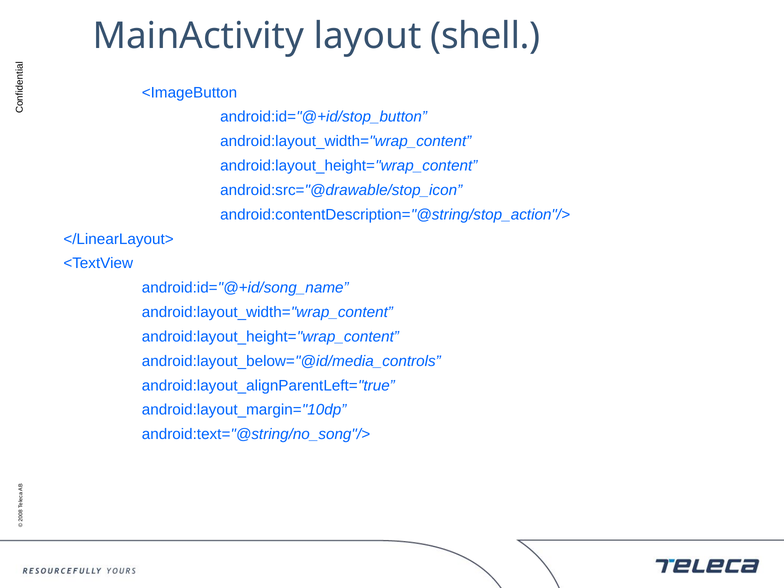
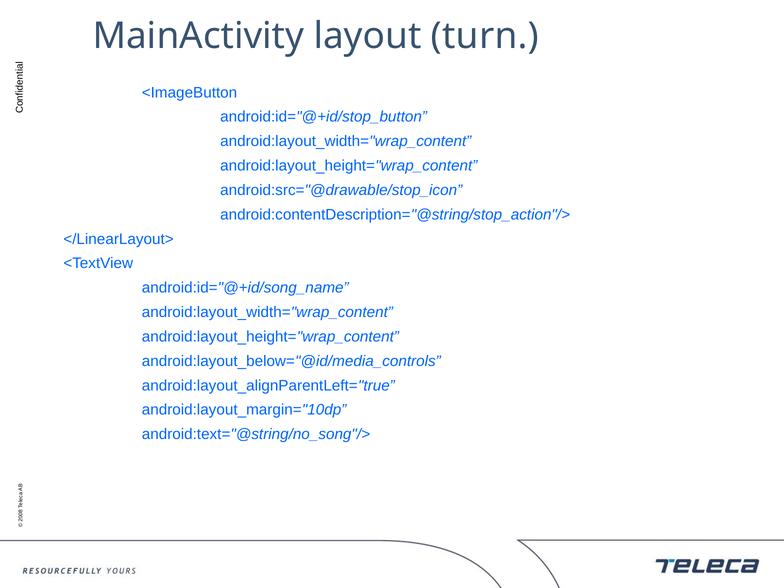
shell: shell -> turn
